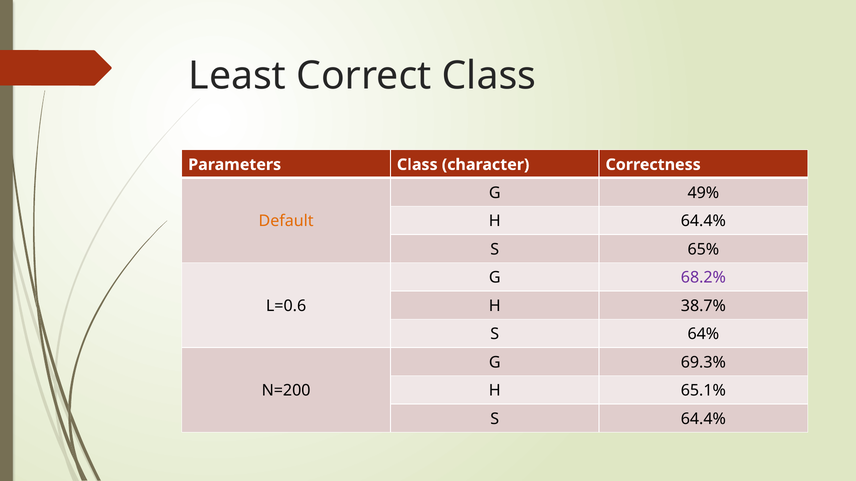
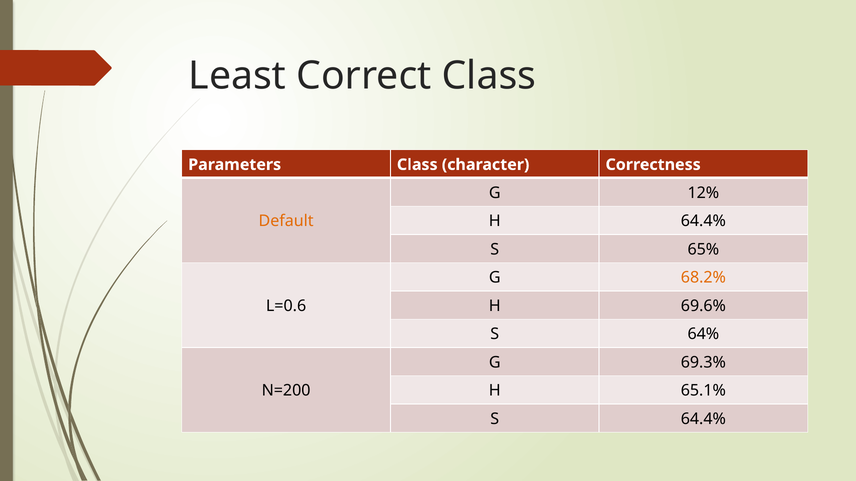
49%: 49% -> 12%
68.2% colour: purple -> orange
38.7%: 38.7% -> 69.6%
